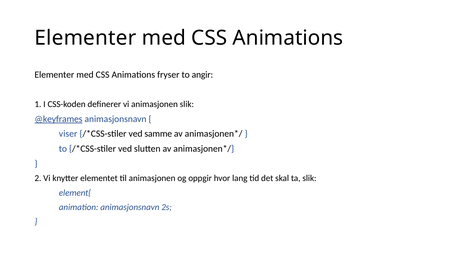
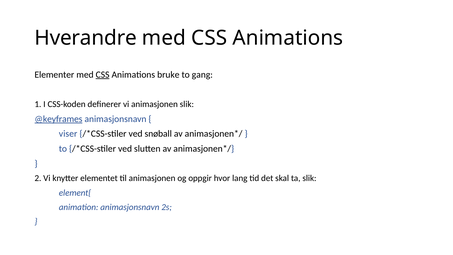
Elementer at (85, 38): Elementer -> Hverandre
CSS at (103, 75) underline: none -> present
fryser: fryser -> bruke
angir: angir -> gang
samme: samme -> snøball
